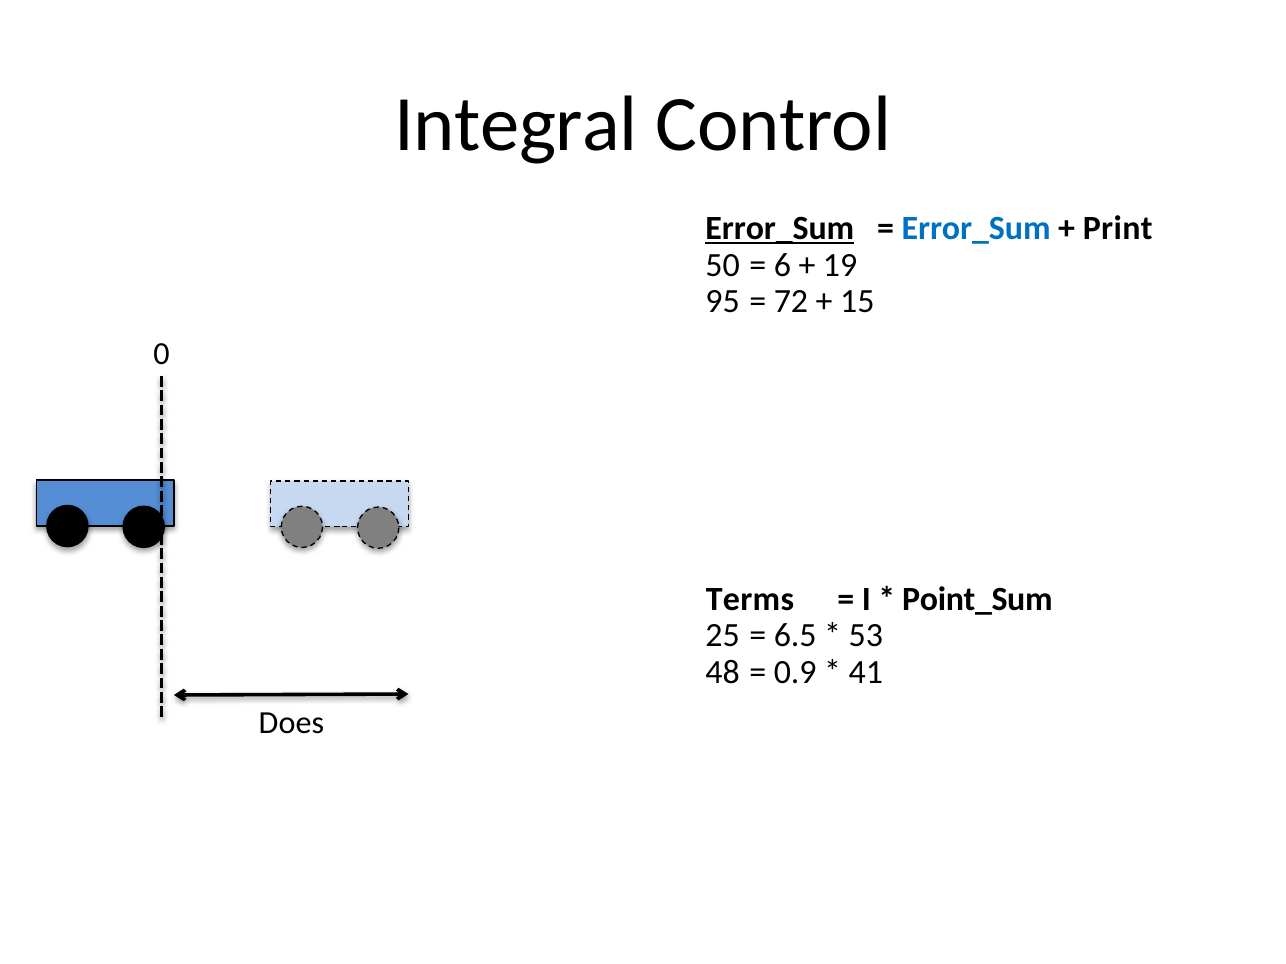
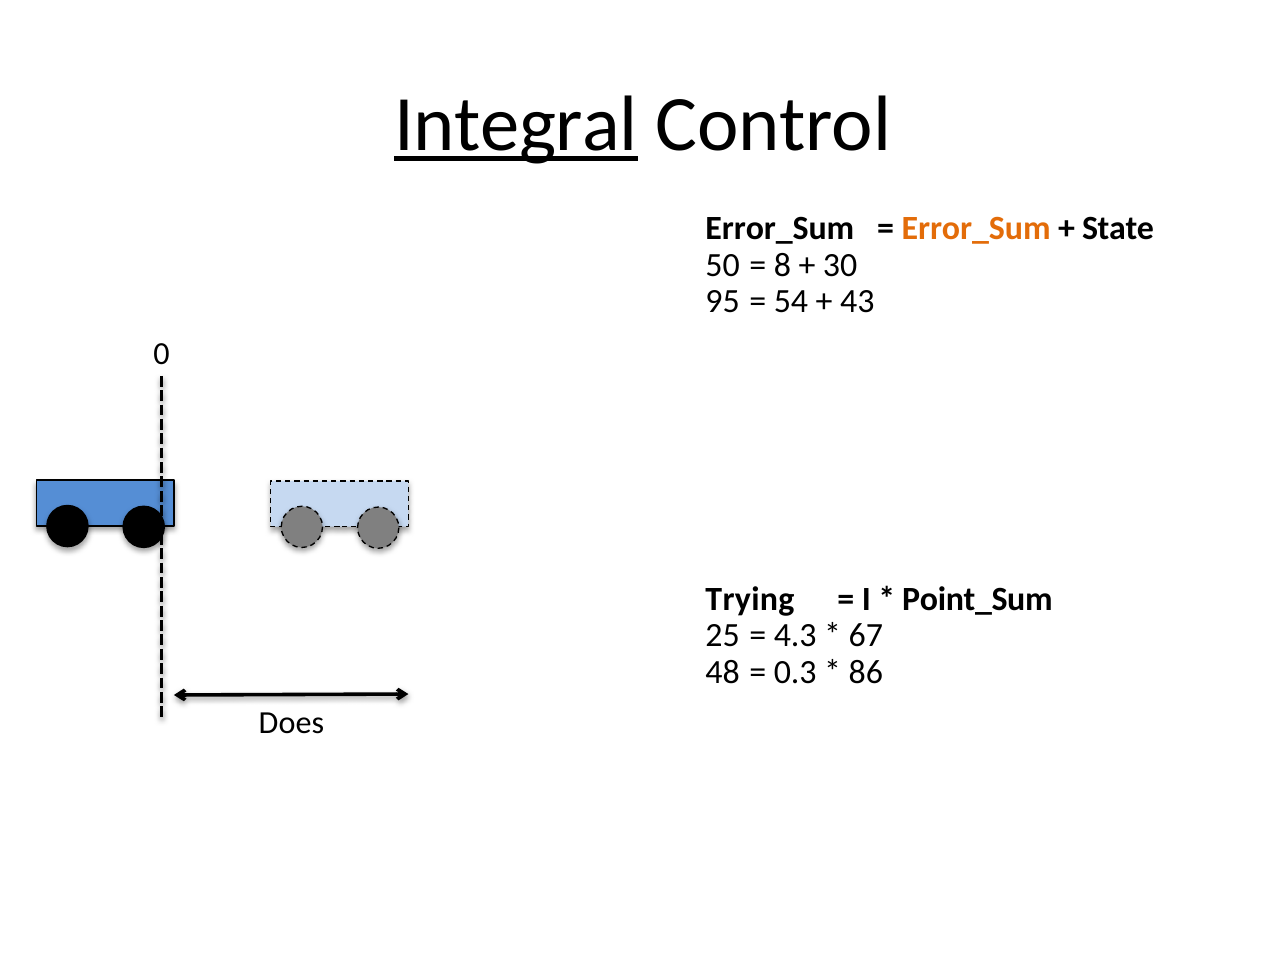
Integral underline: none -> present
Error_Sum at (780, 229) underline: present -> none
Error_Sum at (976, 229) colour: blue -> orange
Print: Print -> State
6: 6 -> 8
19: 19 -> 30
72: 72 -> 54
15: 15 -> 43
Terms: Terms -> Trying
6.5: 6.5 -> 4.3
53: 53 -> 67
0.9: 0.9 -> 0.3
41: 41 -> 86
